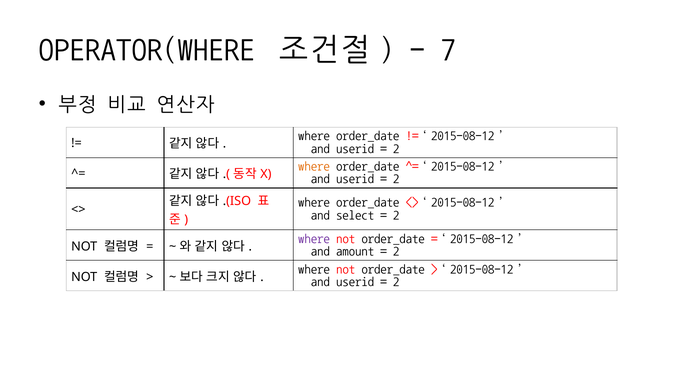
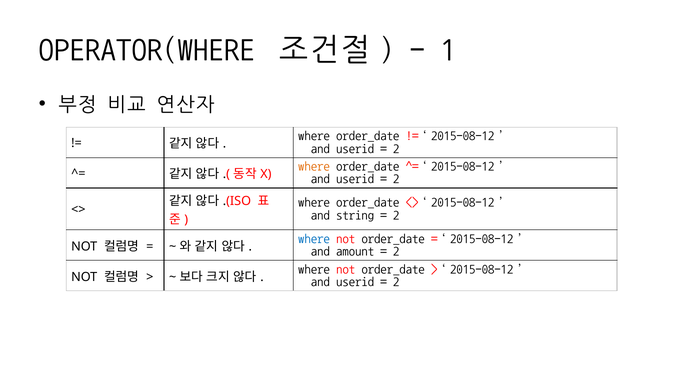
7: 7 -> 1
select: select -> string
where at (314, 238) colour: purple -> blue
